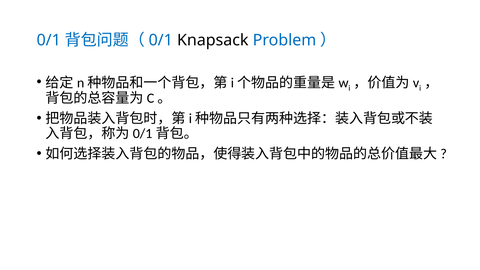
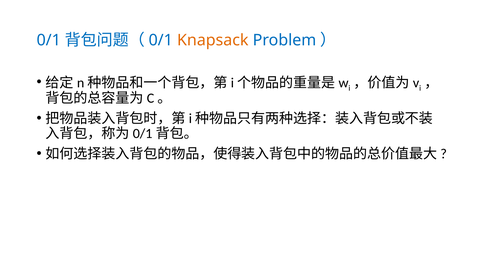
Knapsack colour: black -> orange
